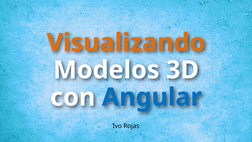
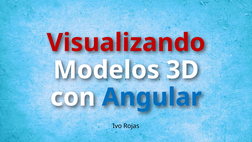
Visualizando colour: orange -> red
